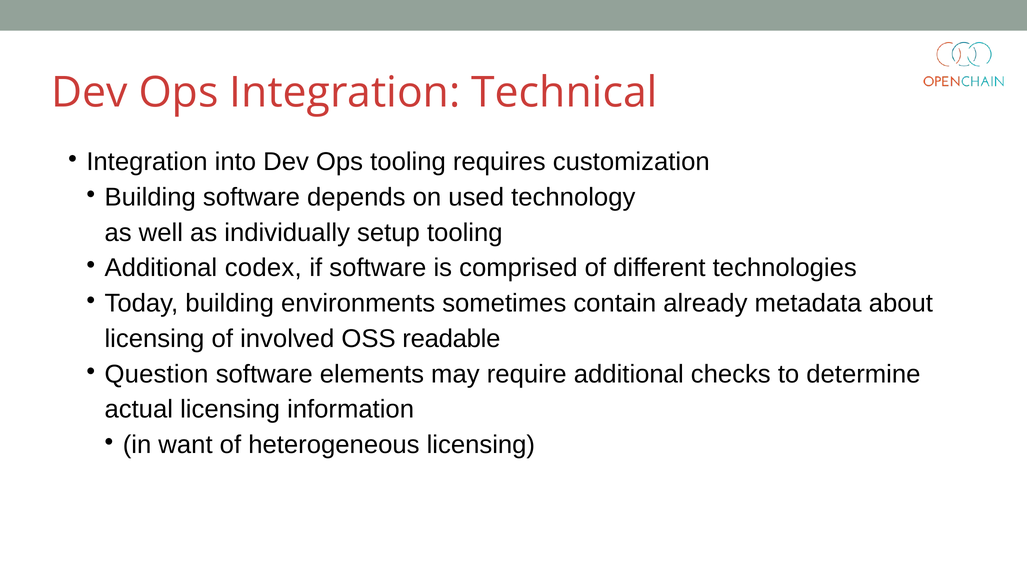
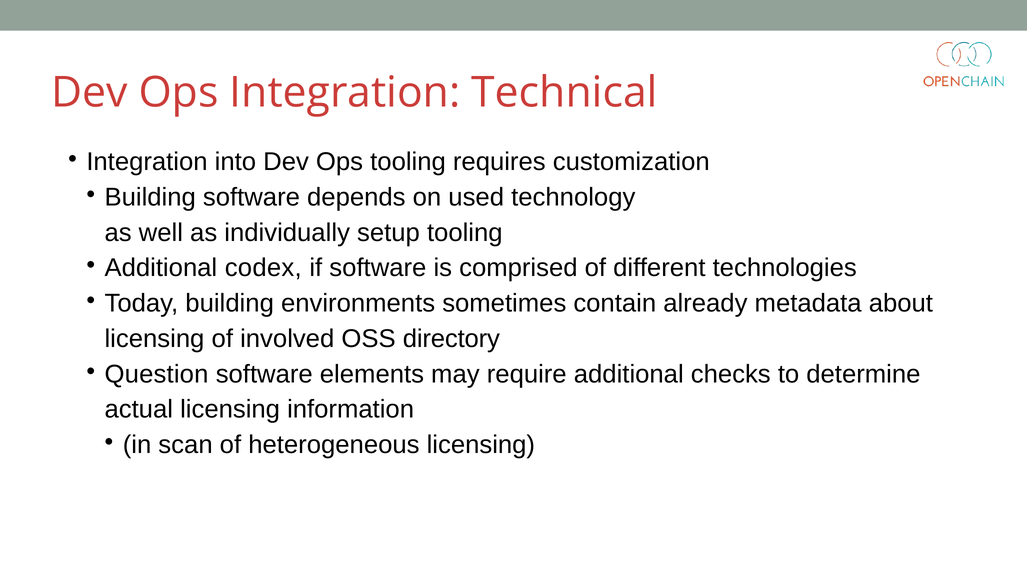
readable: readable -> directory
want: want -> scan
